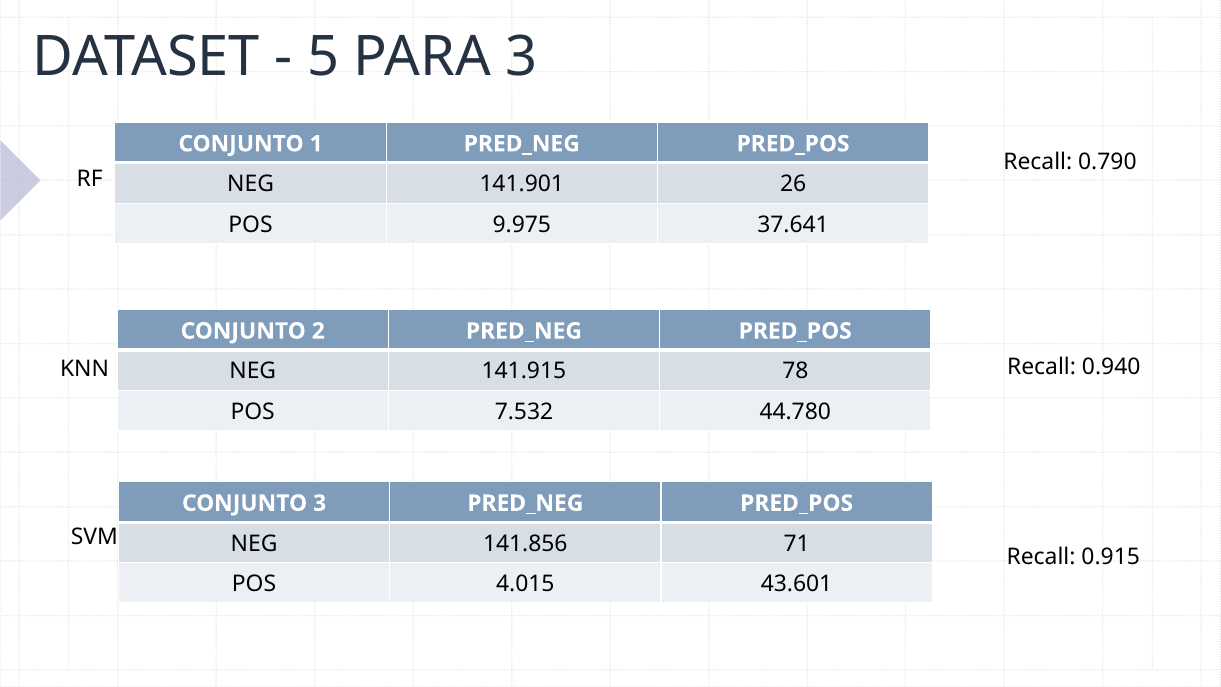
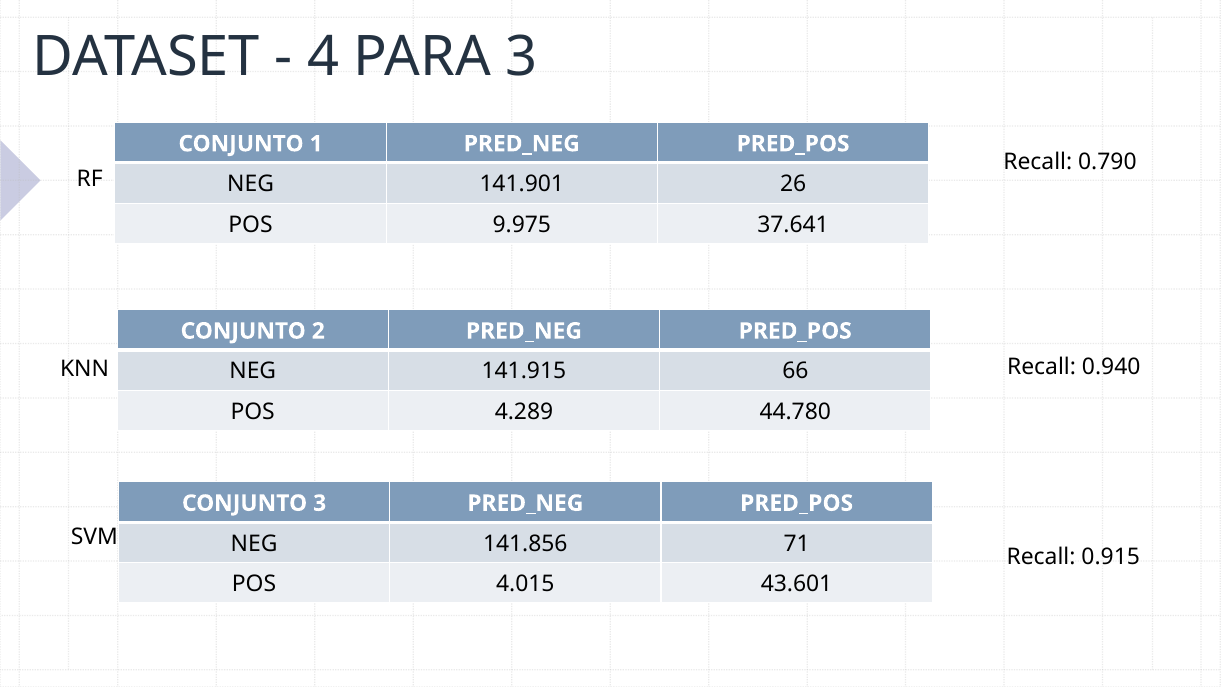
5: 5 -> 4
78: 78 -> 66
7.532: 7.532 -> 4.289
